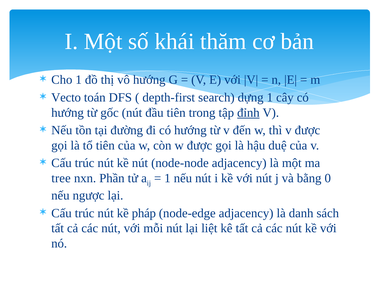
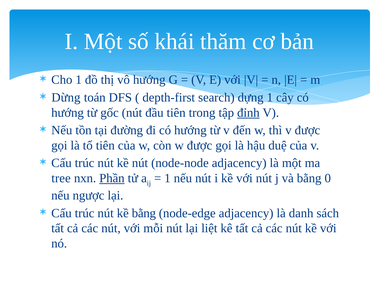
Vecto: Vecto -> Dừng
Phần underline: none -> present
kề pháp: pháp -> bằng
